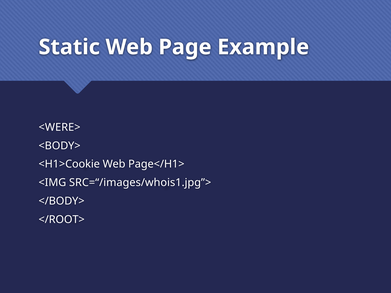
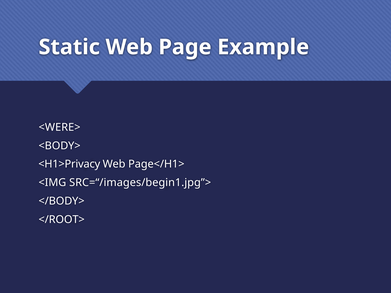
<H1>Cookie: <H1>Cookie -> <H1>Privacy
SRC=“/images/whois1.jpg”>: SRC=“/images/whois1.jpg”> -> SRC=“/images/begin1.jpg”>
